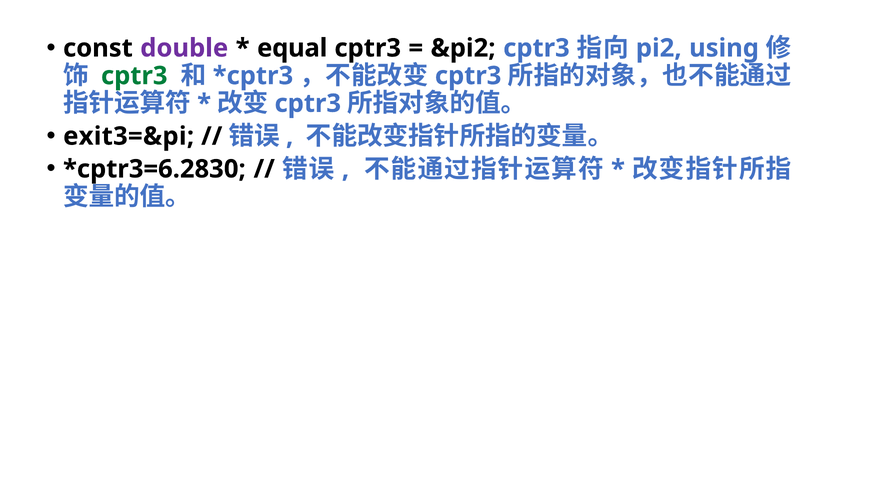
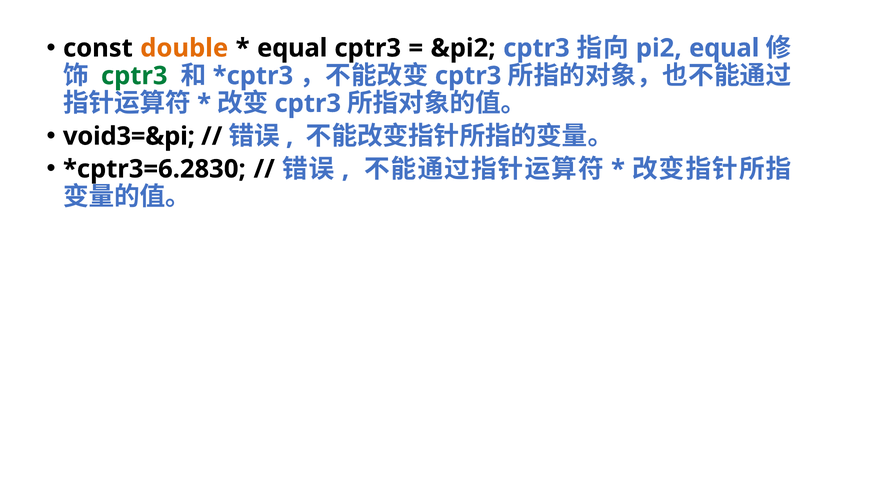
double colour: purple -> orange
using at (724, 48): using -> equal
exit3=&pi: exit3=&pi -> void3=&pi
